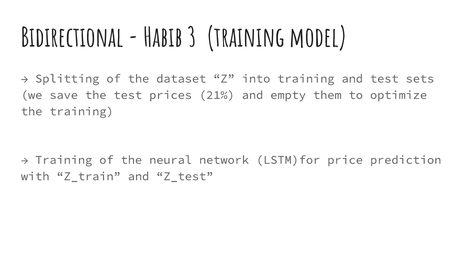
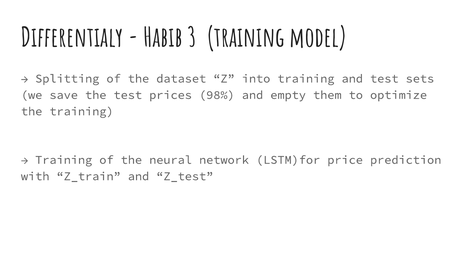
Bidirectional: Bidirectional -> Differentialy
21%: 21% -> 98%
